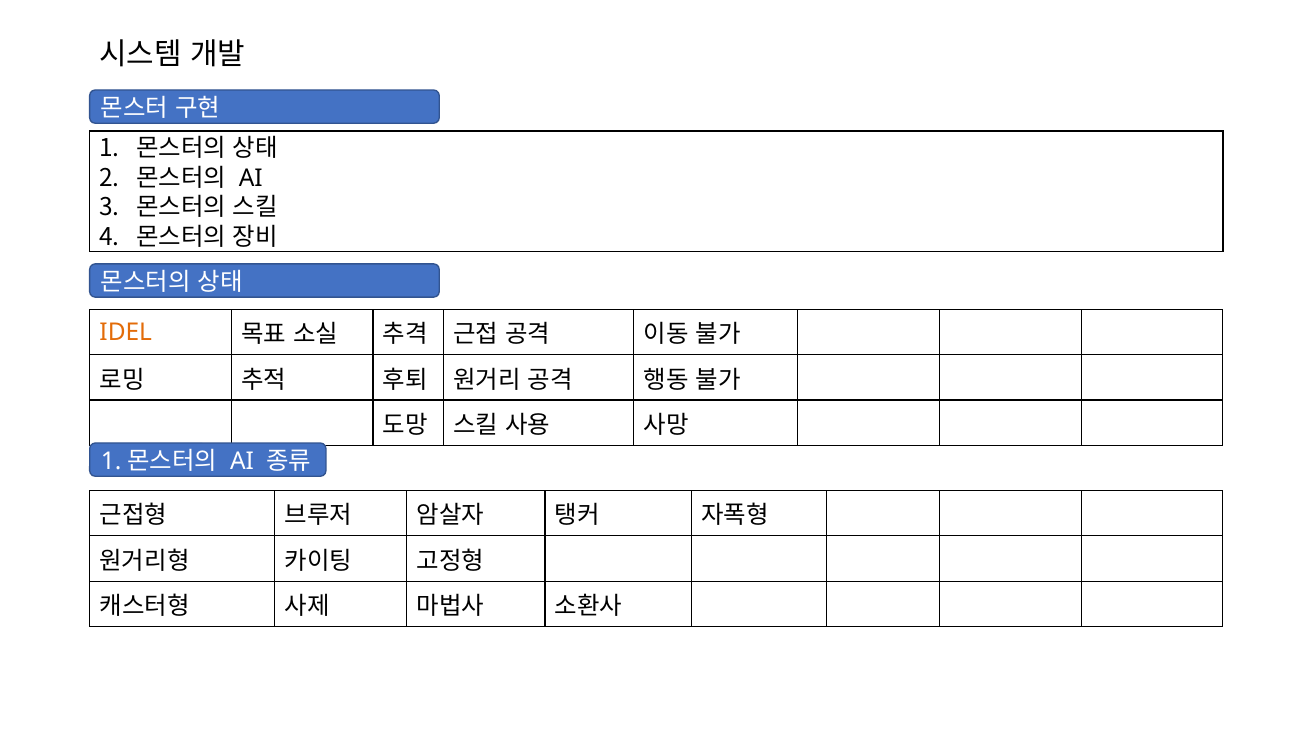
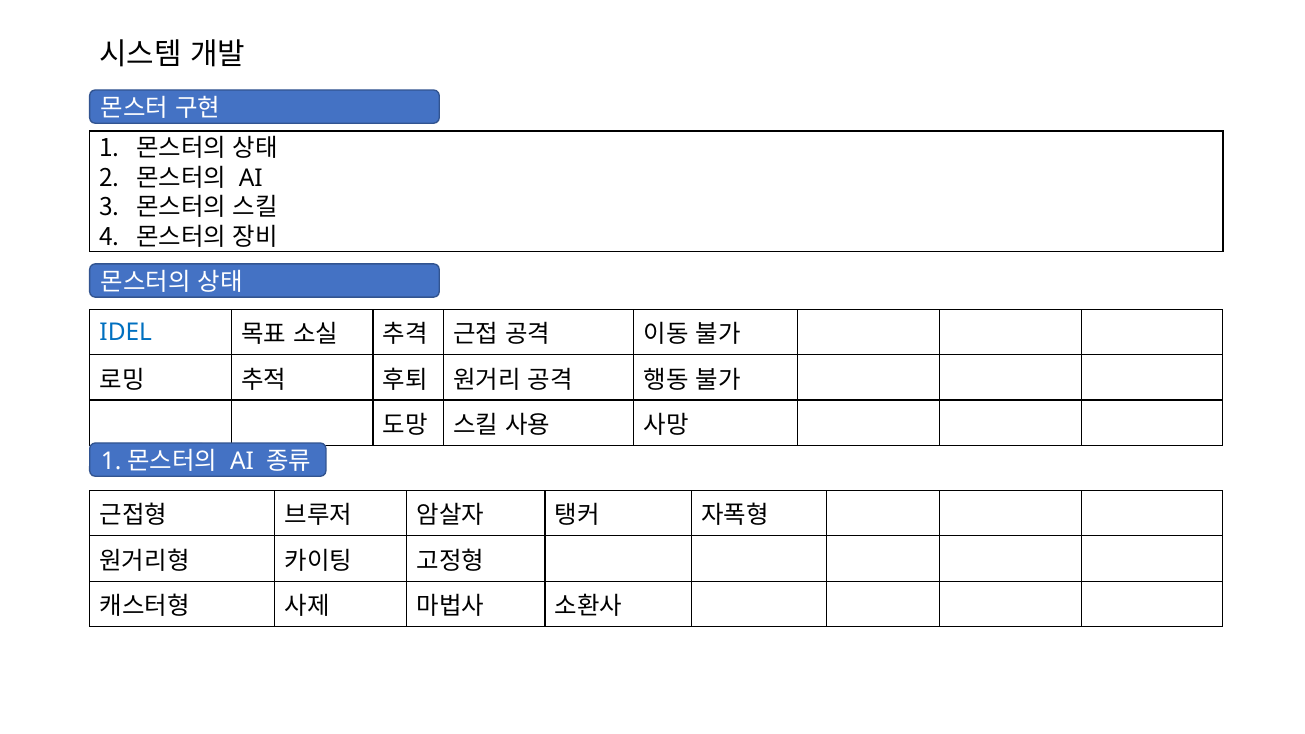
IDEL colour: orange -> blue
